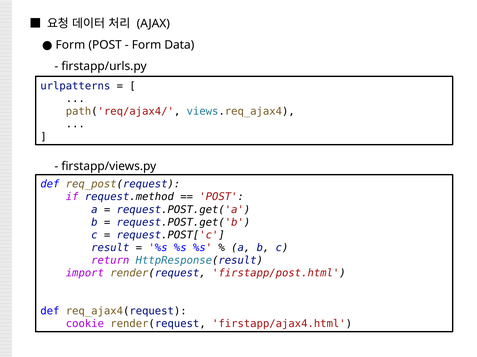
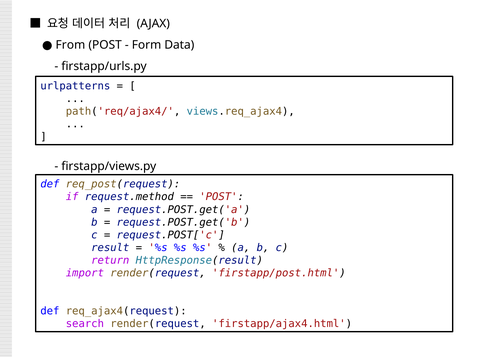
Form at (70, 45): Form -> From
cookie: cookie -> search
